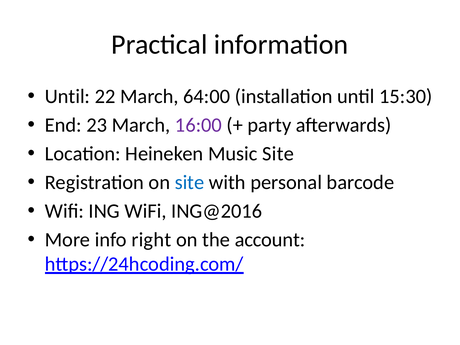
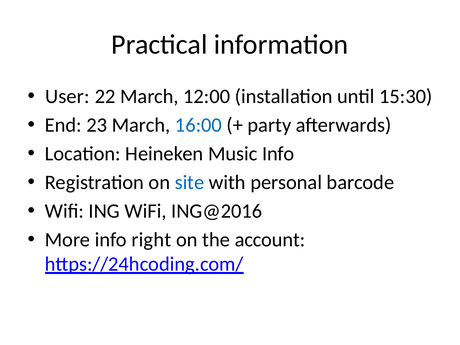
Until at (67, 96): Until -> User
64:00: 64:00 -> 12:00
16:00 colour: purple -> blue
Music Site: Site -> Info
